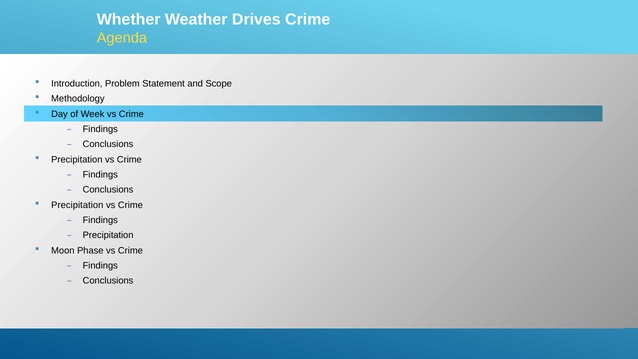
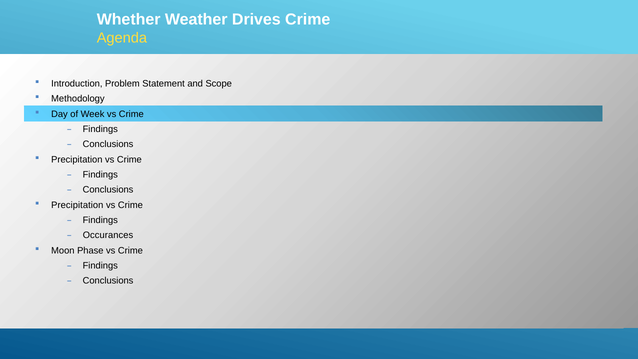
Precipitation at (108, 235): Precipitation -> Occurances
